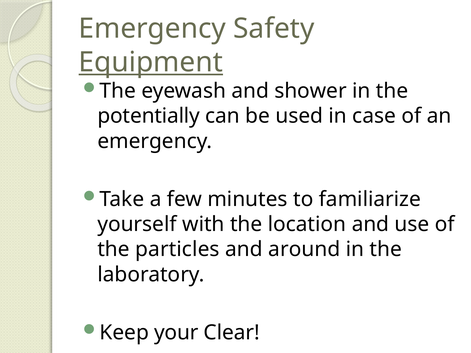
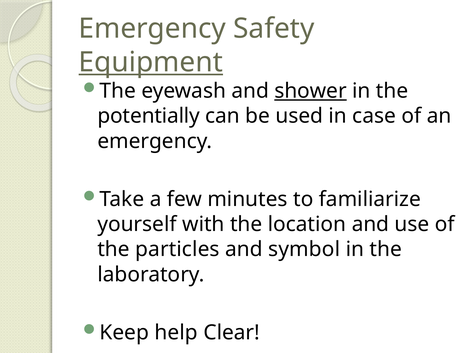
shower underline: none -> present
around: around -> symbol
your: your -> help
